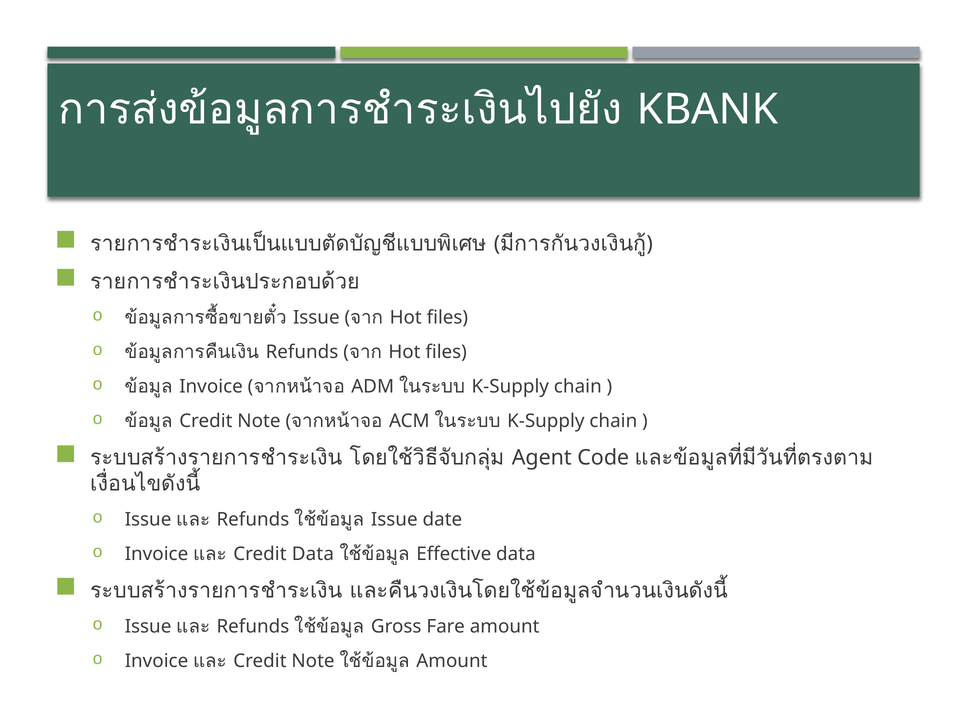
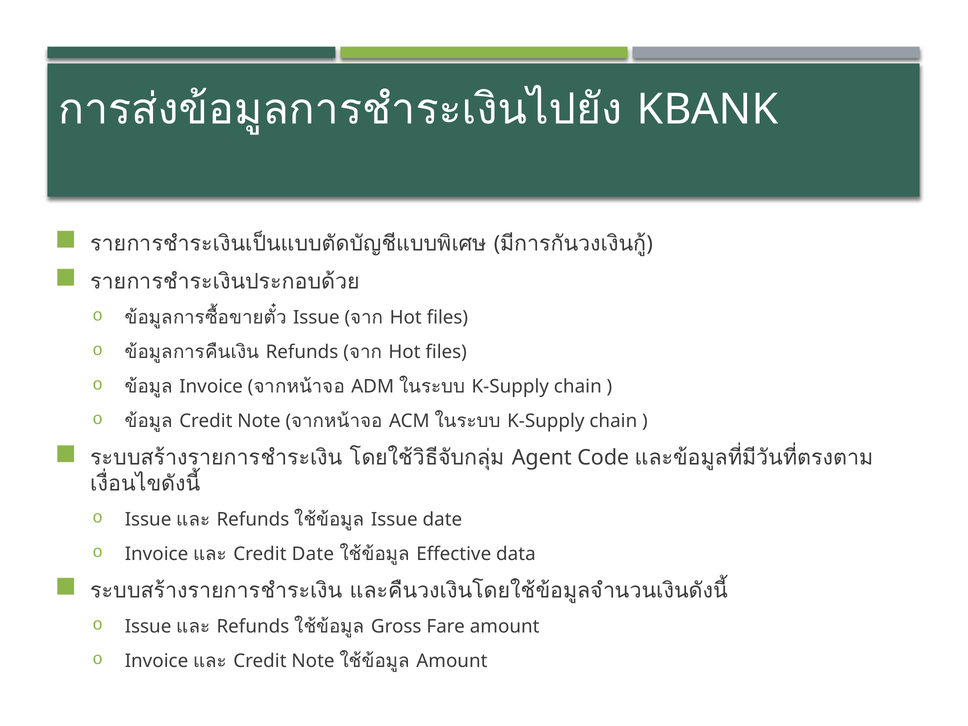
Credit Data: Data -> Date
